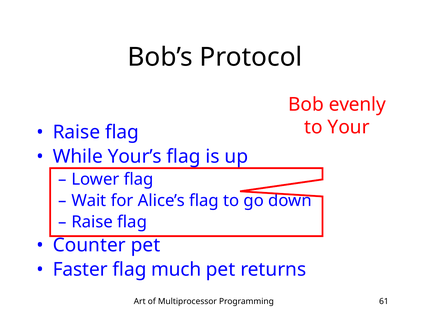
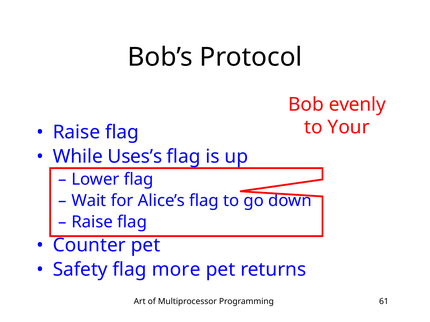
Your’s: Your’s -> Uses’s
Faster: Faster -> Safety
much: much -> more
